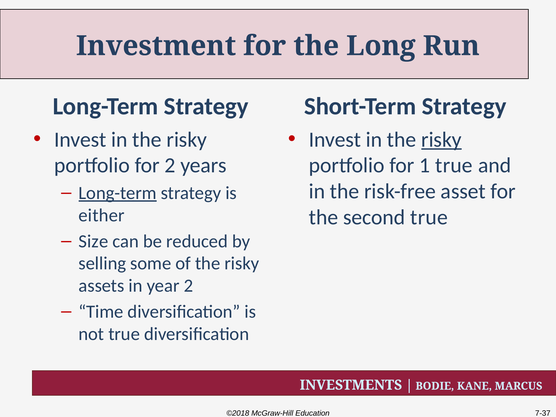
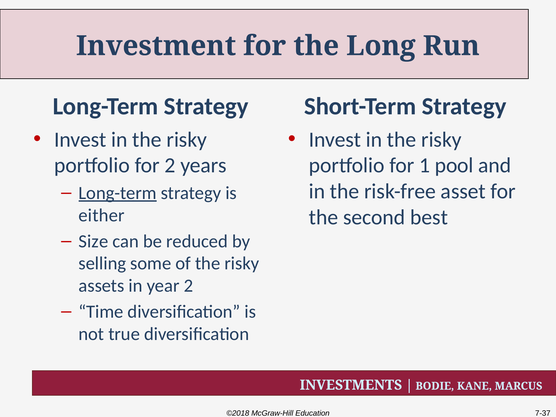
risky at (441, 140) underline: present -> none
1 true: true -> pool
second true: true -> best
